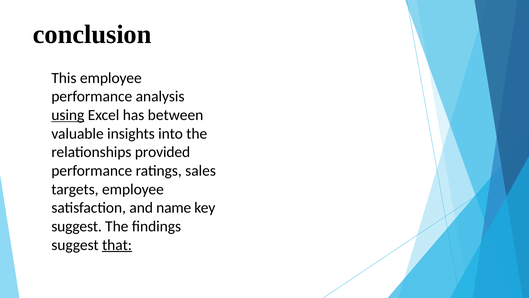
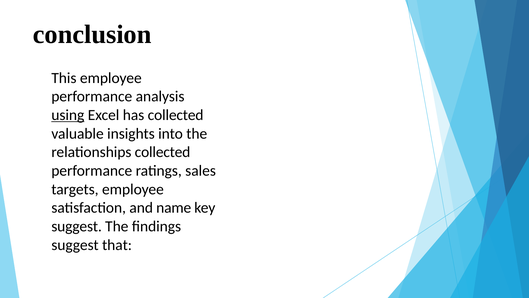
has between: between -> collected
relationships provided: provided -> collected
that underline: present -> none
